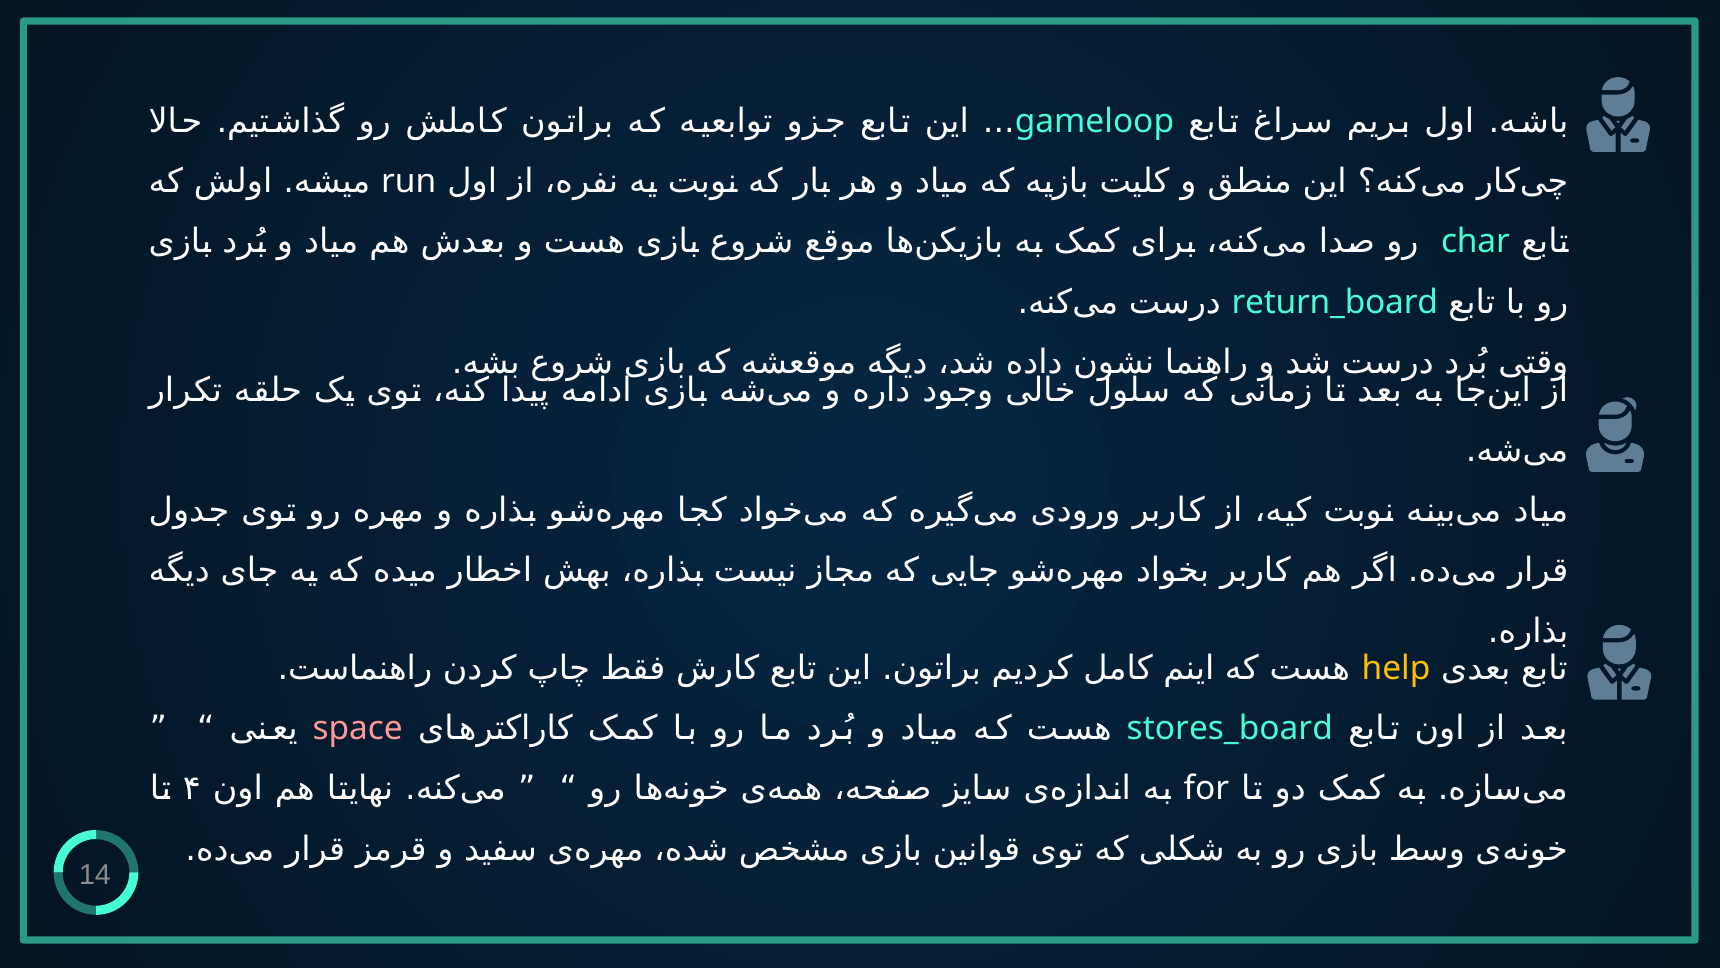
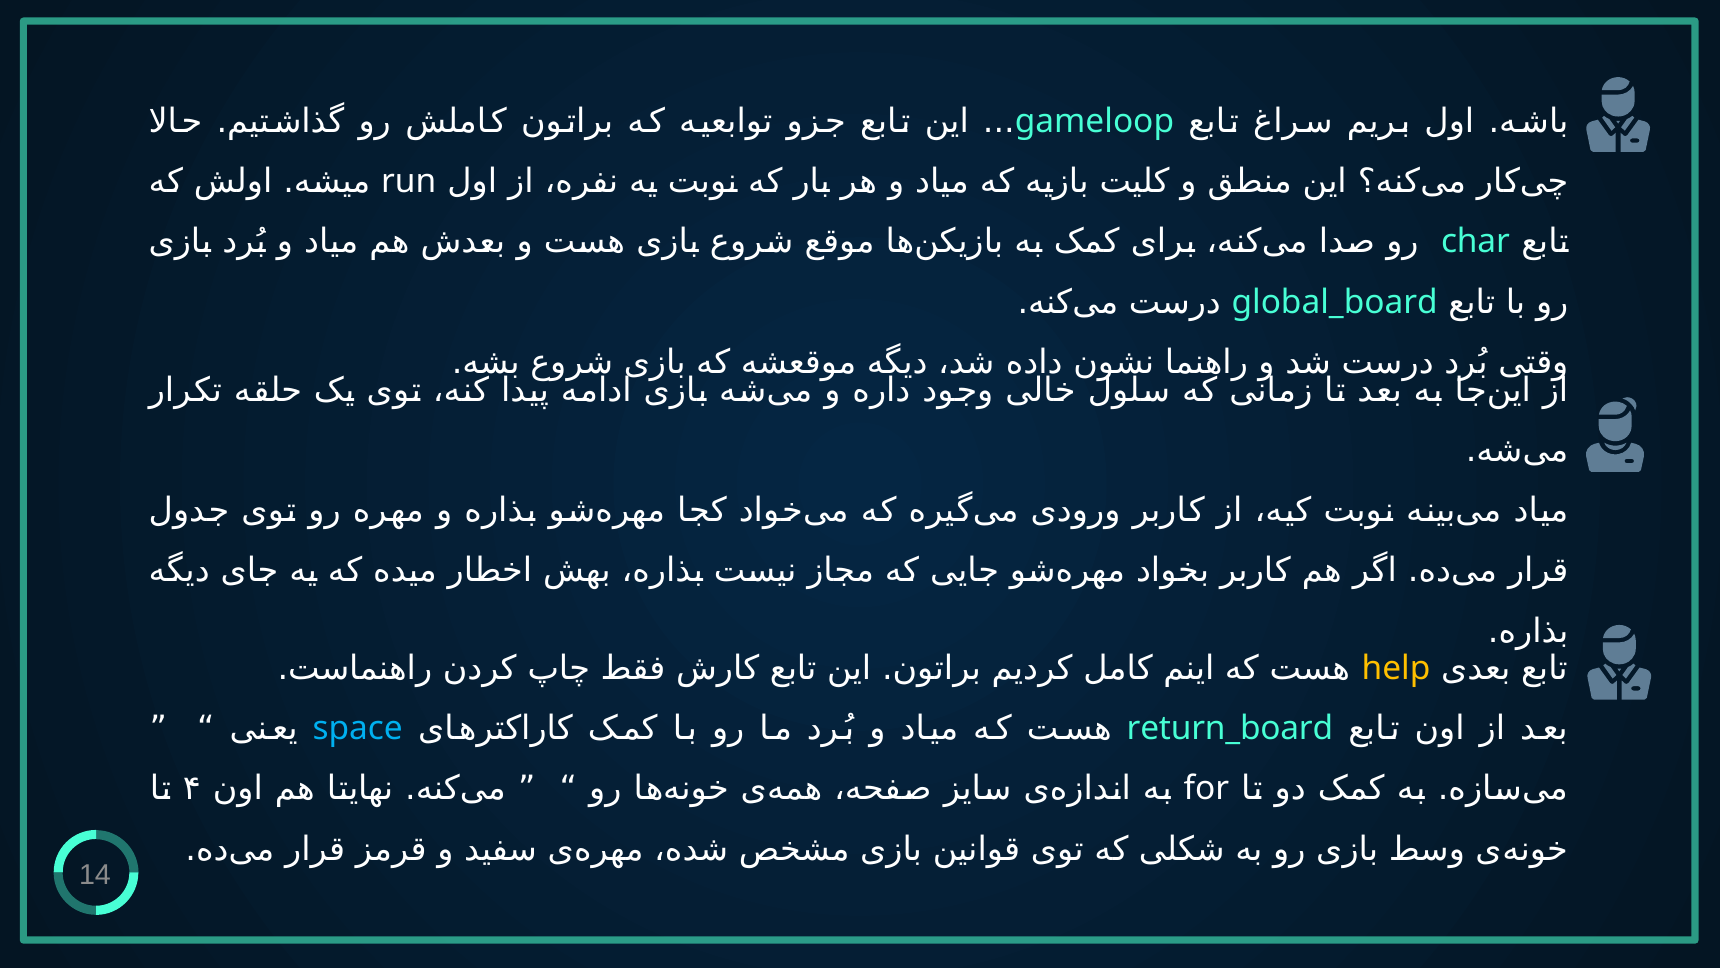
return_board: return_board -> global_board
space colour: pink -> light blue
stores_board: stores_board -> return_board
